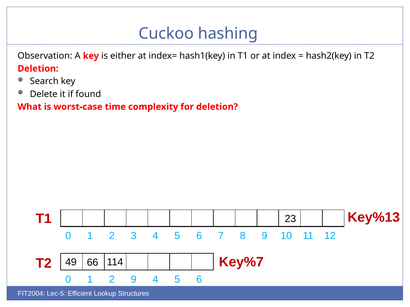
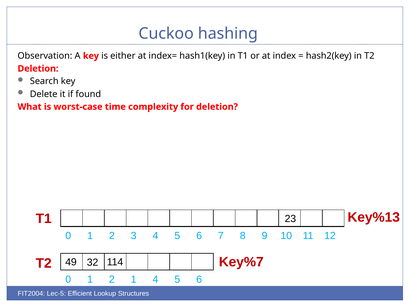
66: 66 -> 32
2 9: 9 -> 1
